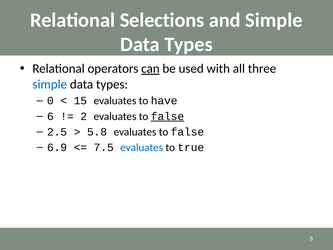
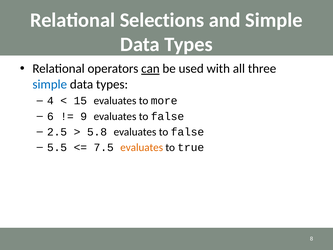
0: 0 -> 4
have: have -> more
2: 2 -> 9
false at (167, 116) underline: present -> none
6.9: 6.9 -> 5.5
evaluates at (142, 147) colour: blue -> orange
